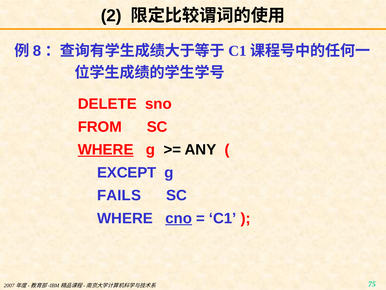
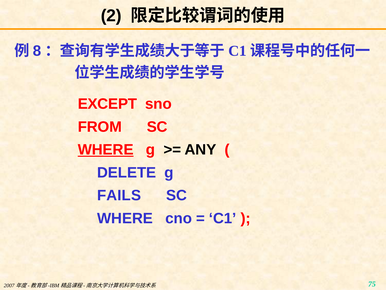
DELETE: DELETE -> EXCEPT
EXCEPT: EXCEPT -> DELETE
cno underline: present -> none
